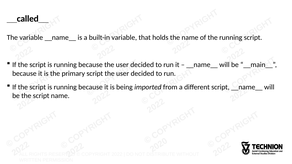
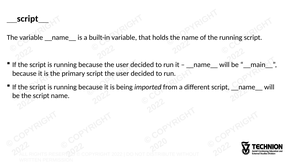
called at (28, 19): called -> script
